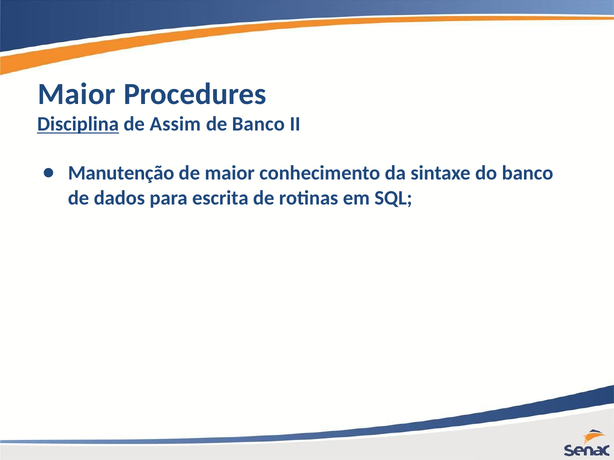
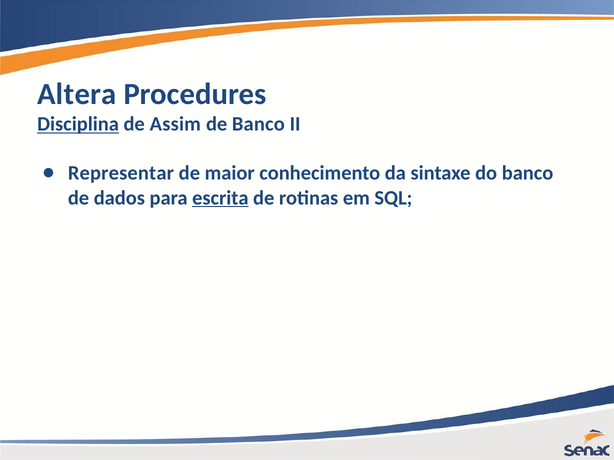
Maior at (77, 94): Maior -> Altera
Manutenção: Manutenção -> Representar
escrita underline: none -> present
